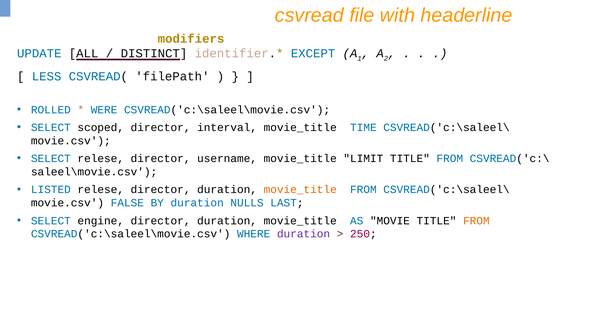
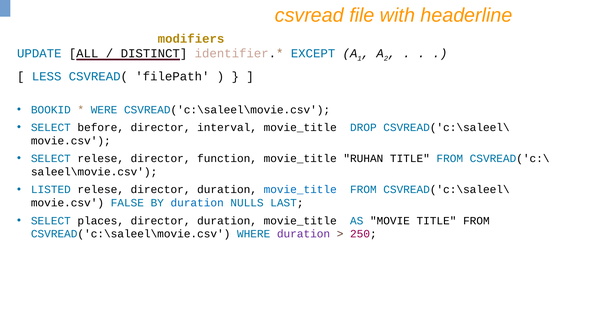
ROLLED: ROLLED -> BOOKID
scoped: scoped -> before
TIME: TIME -> DROP
username: username -> function
LIMIT: LIMIT -> RUHAN
movie_title at (300, 189) colour: orange -> blue
engine: engine -> places
FROM at (476, 220) colour: orange -> black
